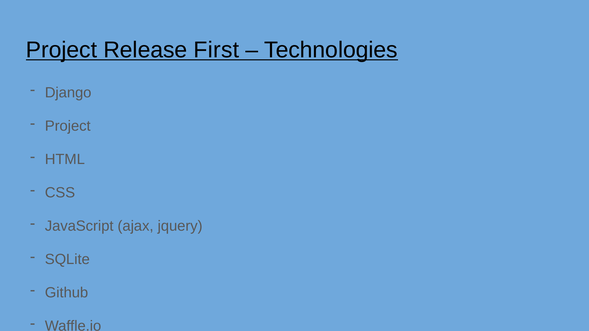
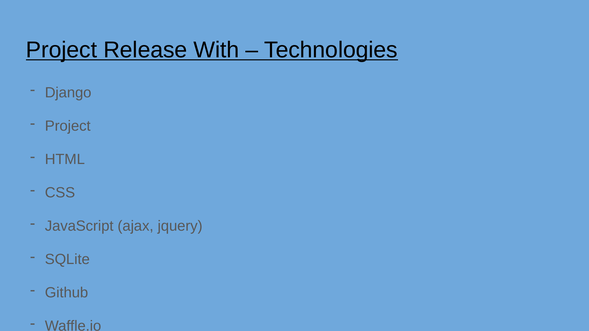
First: First -> With
